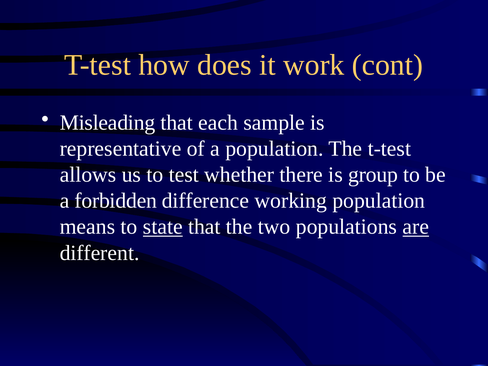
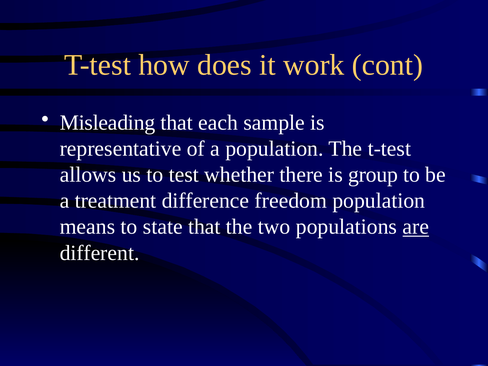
forbidden: forbidden -> treatment
working: working -> freedom
state underline: present -> none
